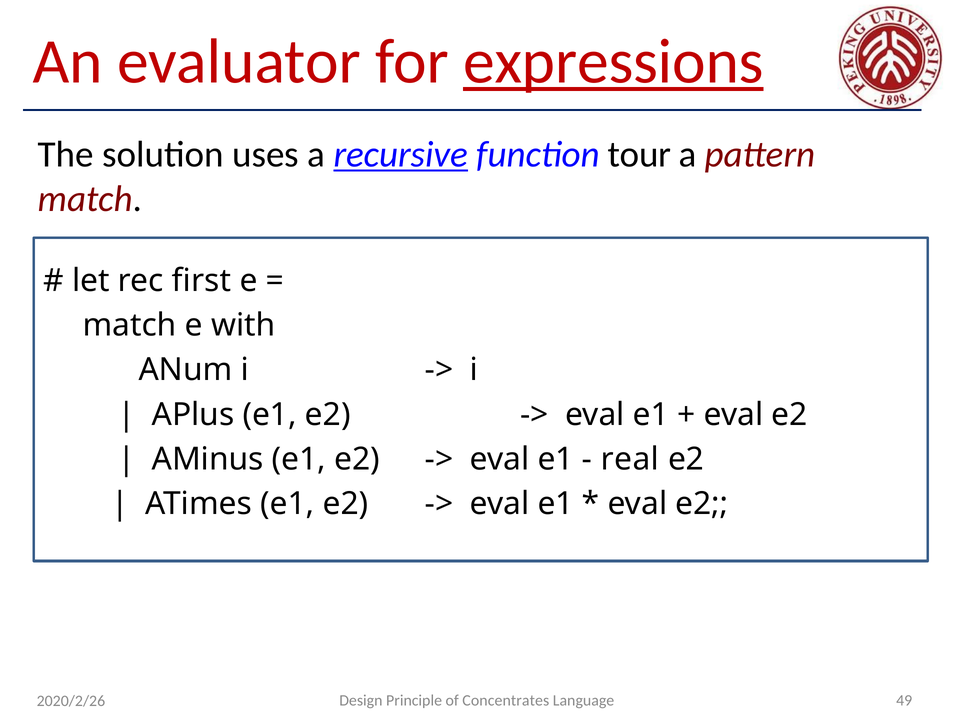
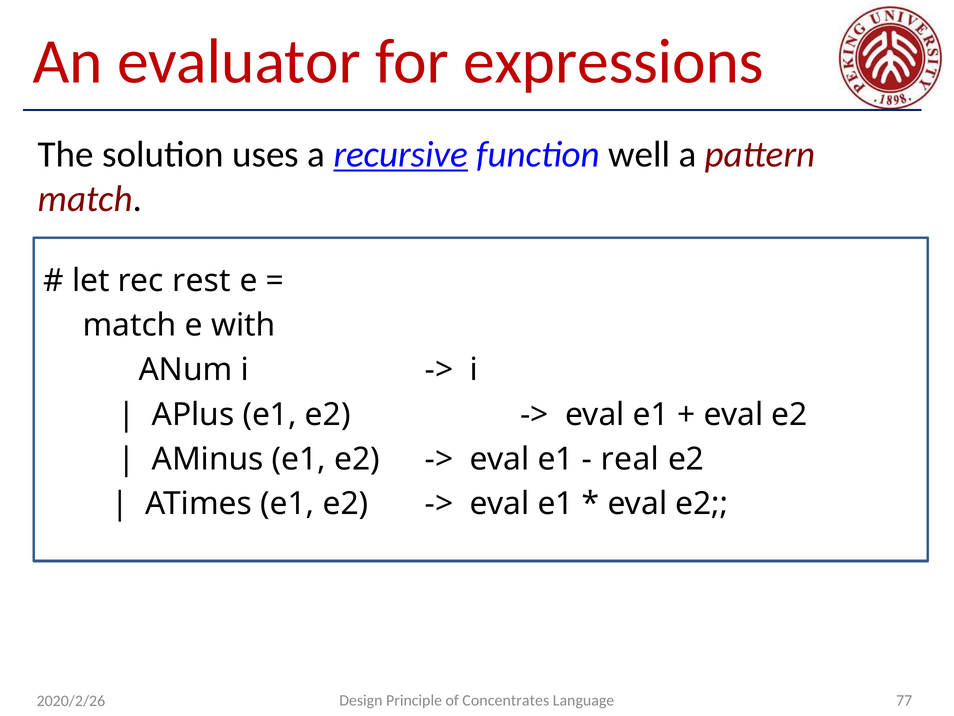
expressions underline: present -> none
tour: tour -> well
first: first -> rest
49: 49 -> 77
